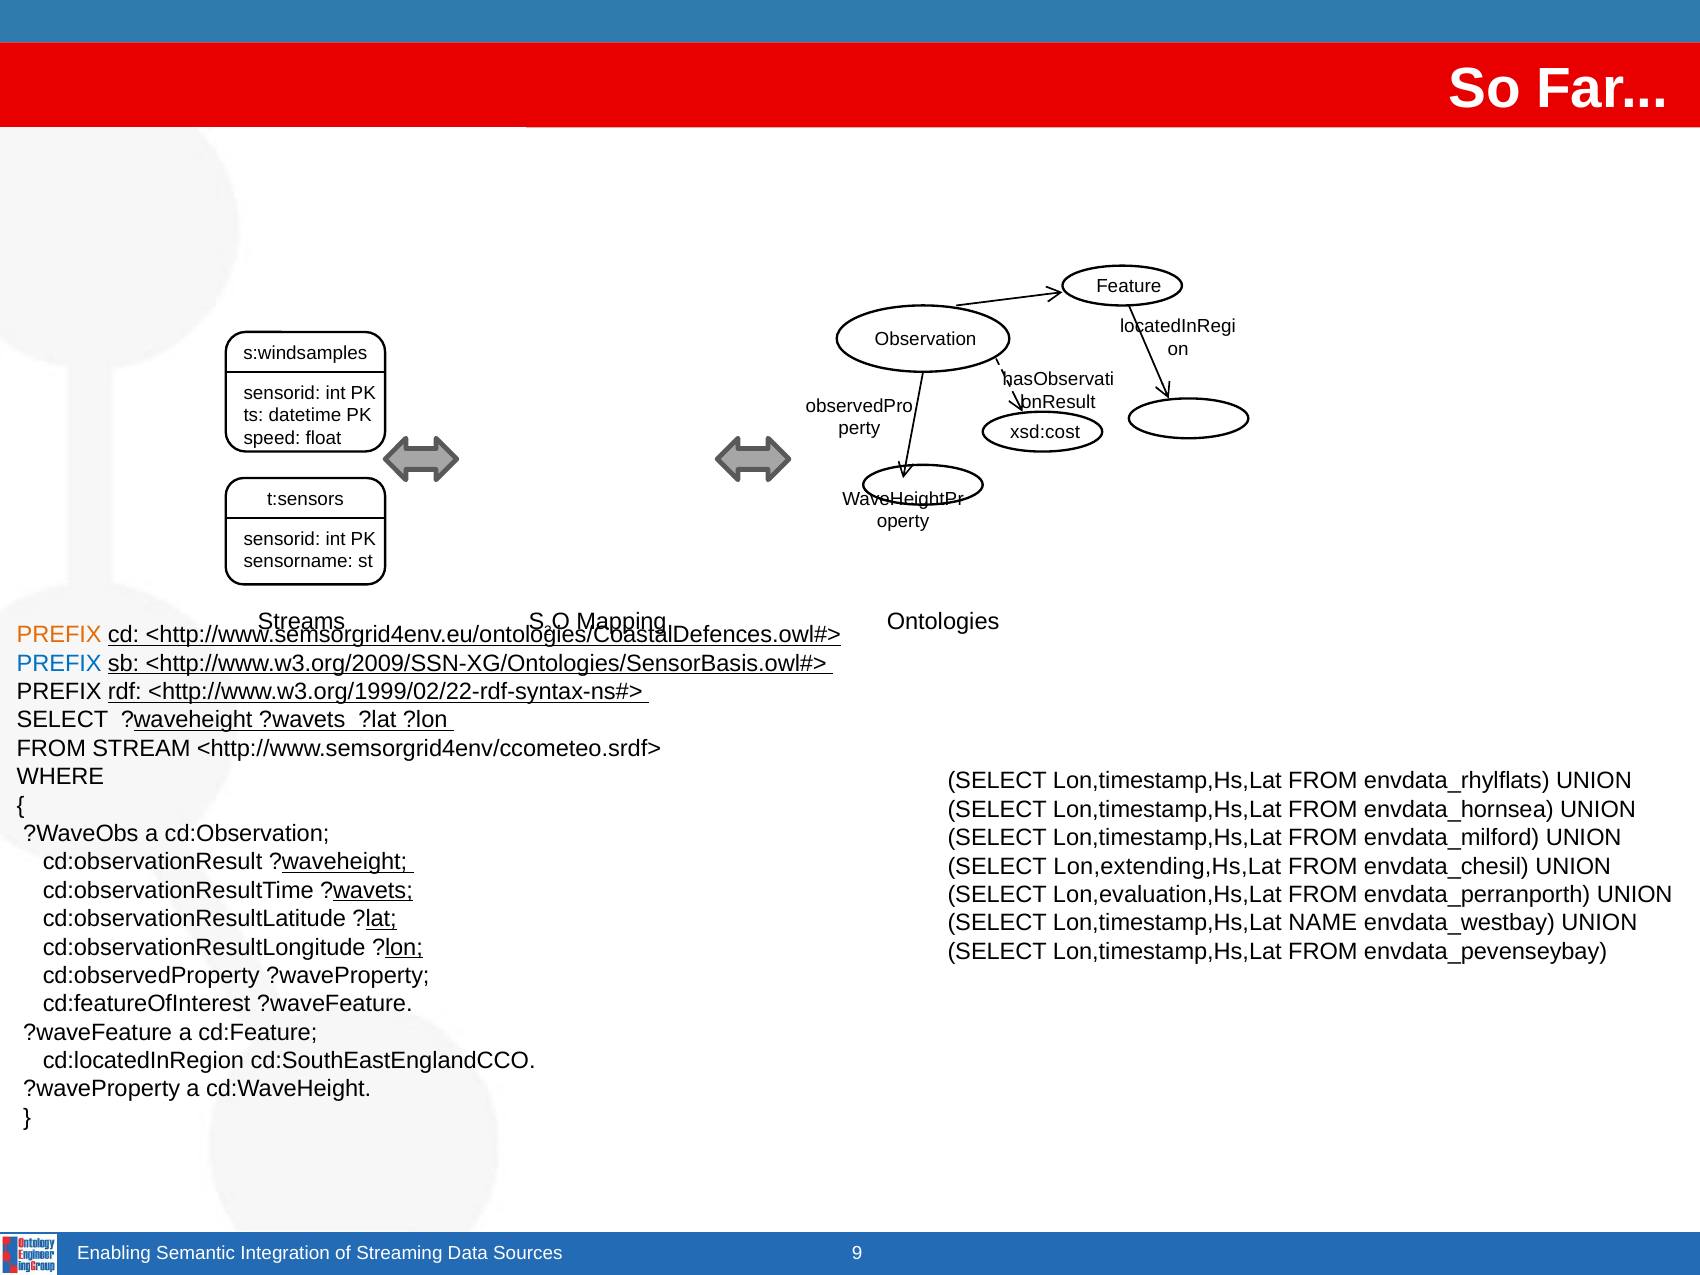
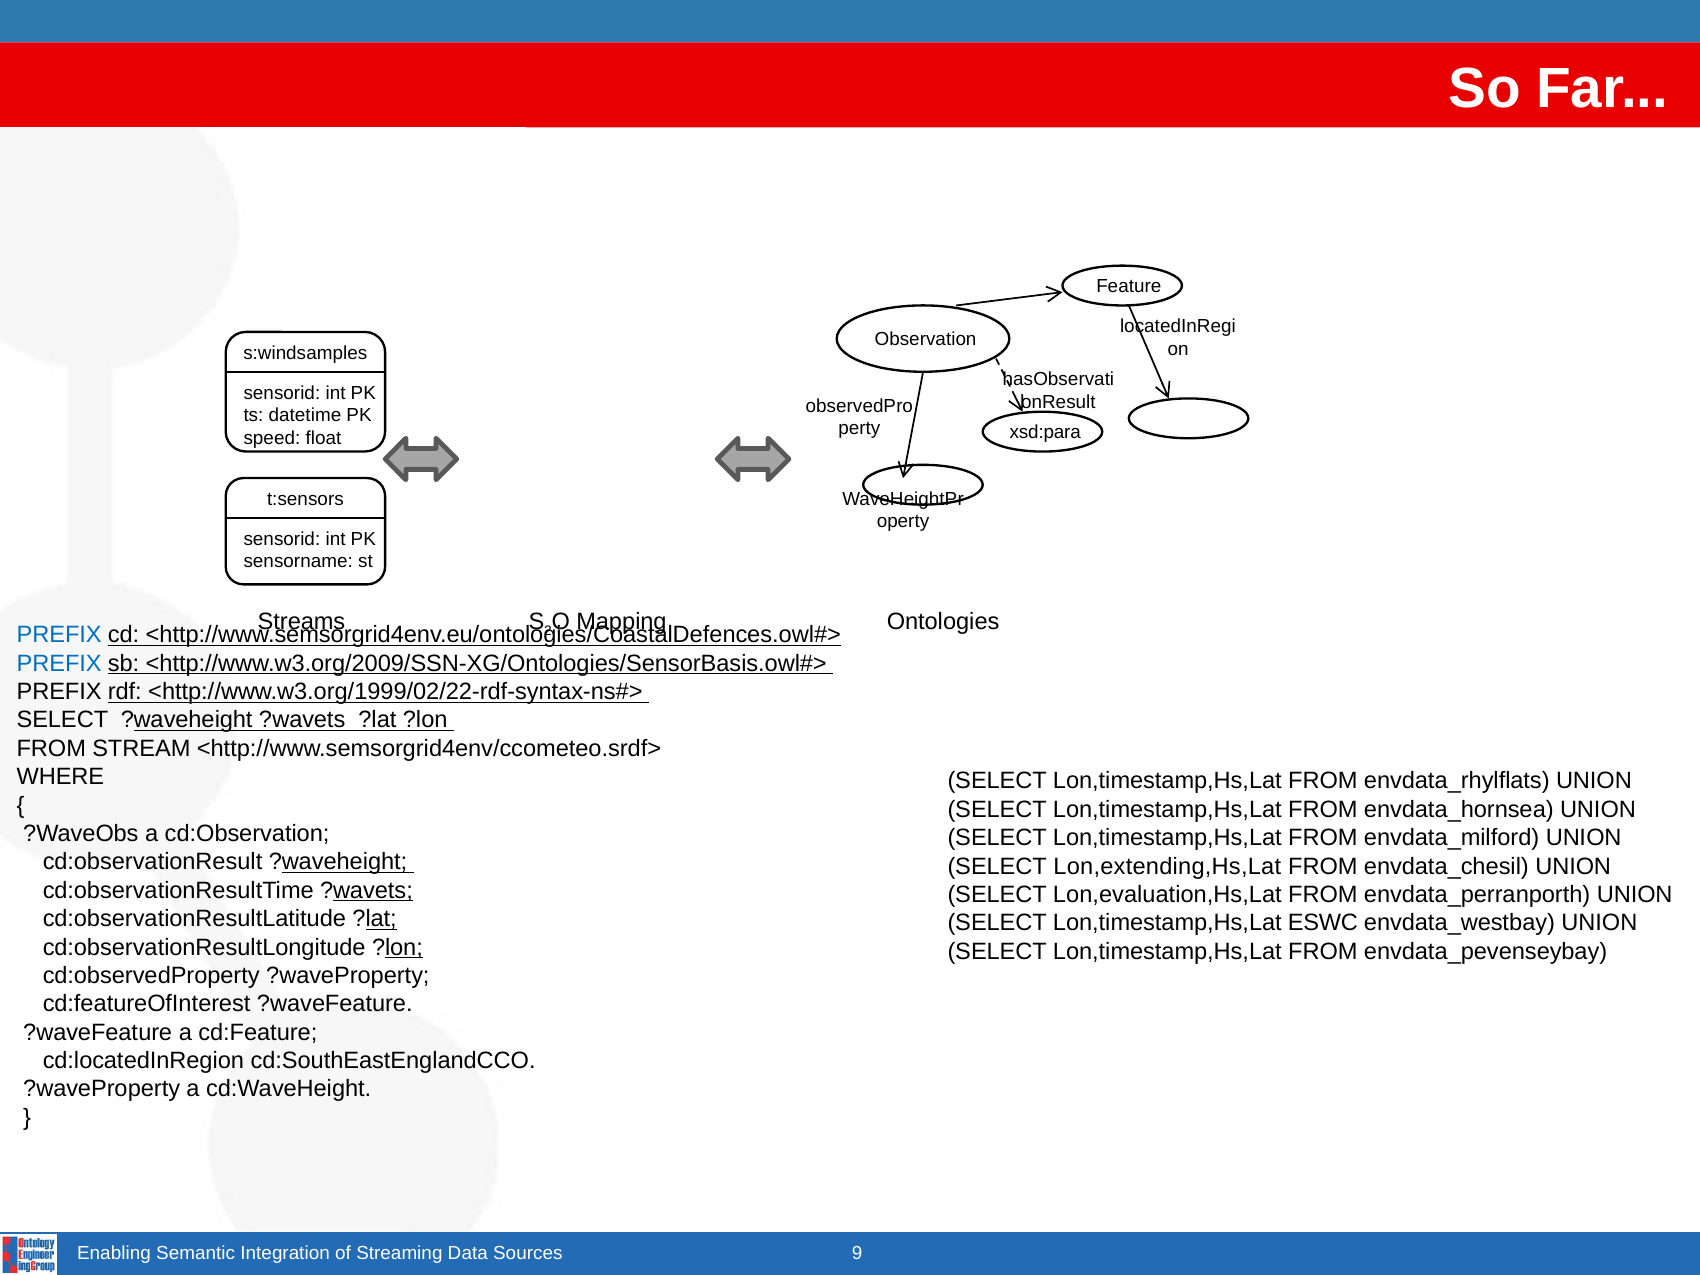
xsd:cost: xsd:cost -> xsd:para
PREFIX at (59, 635) colour: orange -> blue
NAME: NAME -> ESWC
